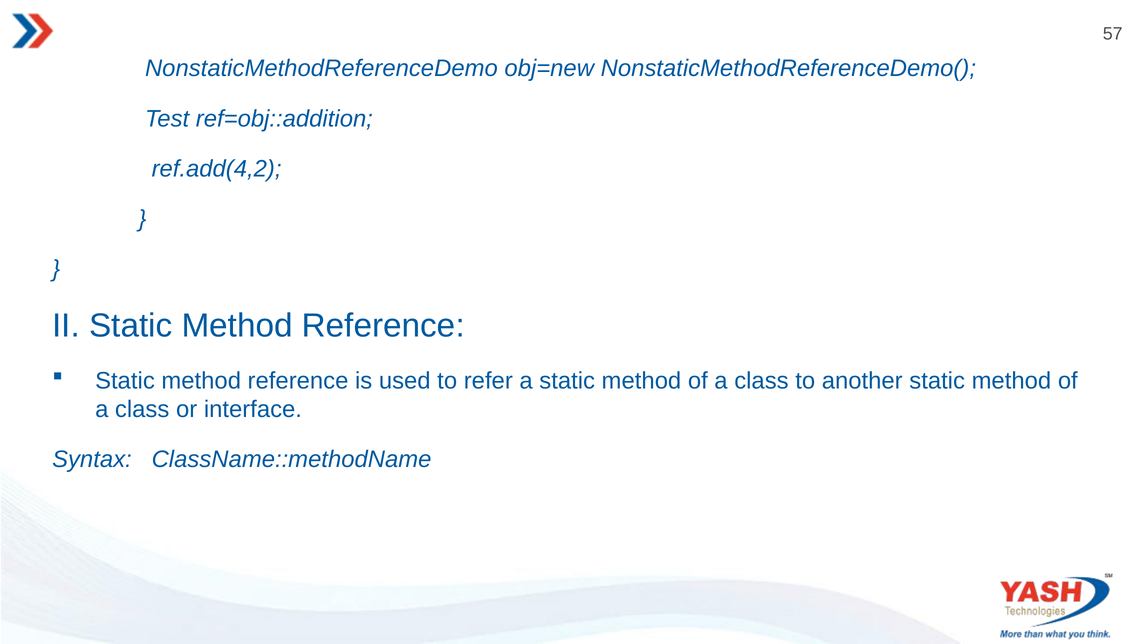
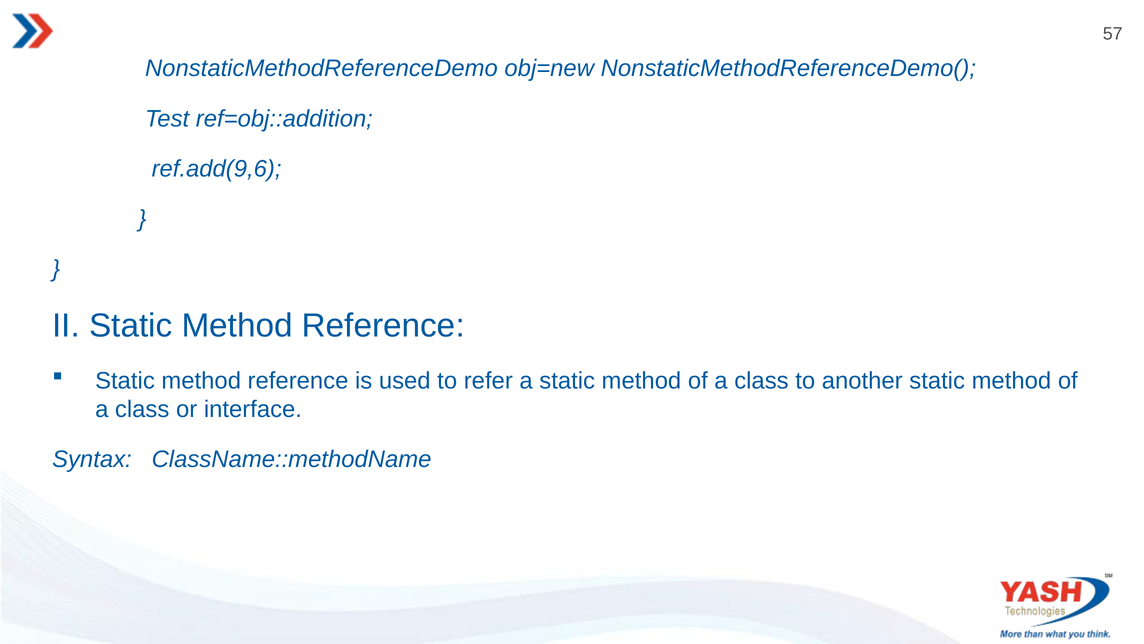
ref.add(4,2: ref.add(4,2 -> ref.add(9,6
